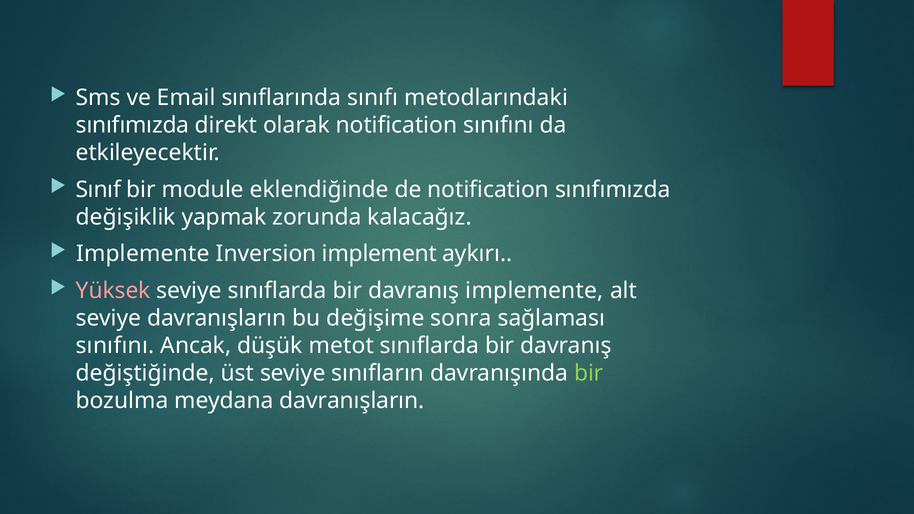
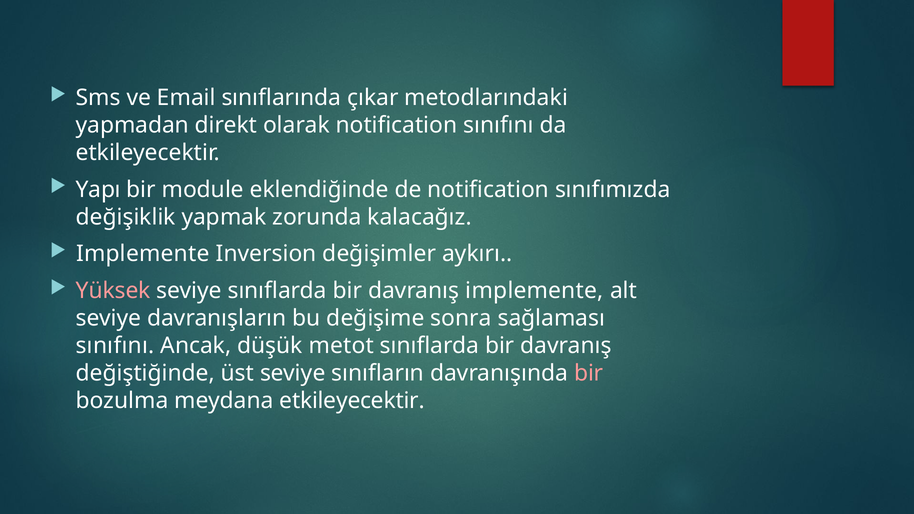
sınıfı: sınıfı -> çıkar
sınıfımızda at (133, 125): sınıfımızda -> yapmadan
Sınıf: Sınıf -> Yapı
implement: implement -> değişimler
bir at (589, 373) colour: light green -> pink
meydana davranışların: davranışların -> etkileyecektir
